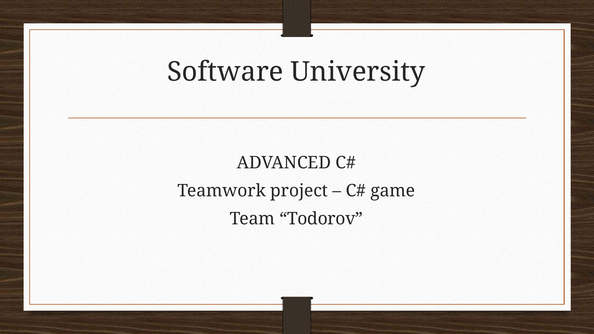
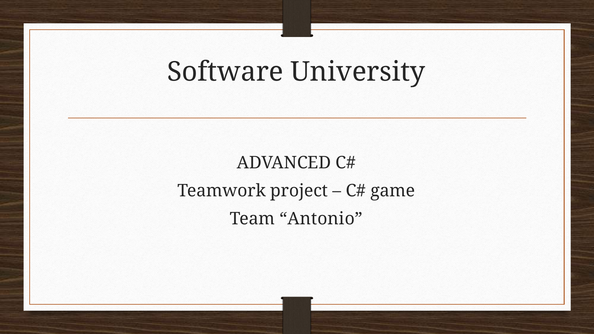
Todorov: Todorov -> Antonio
